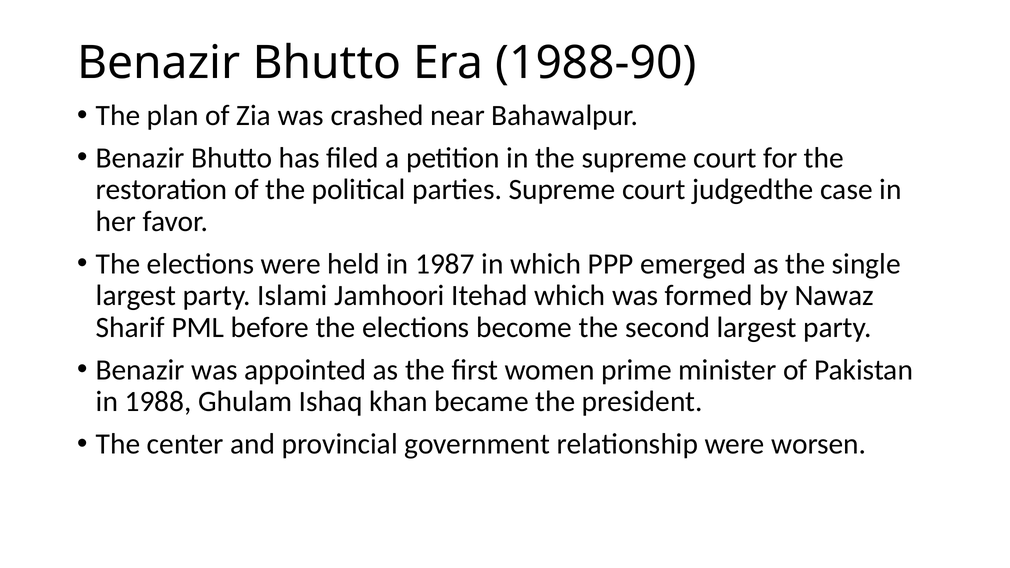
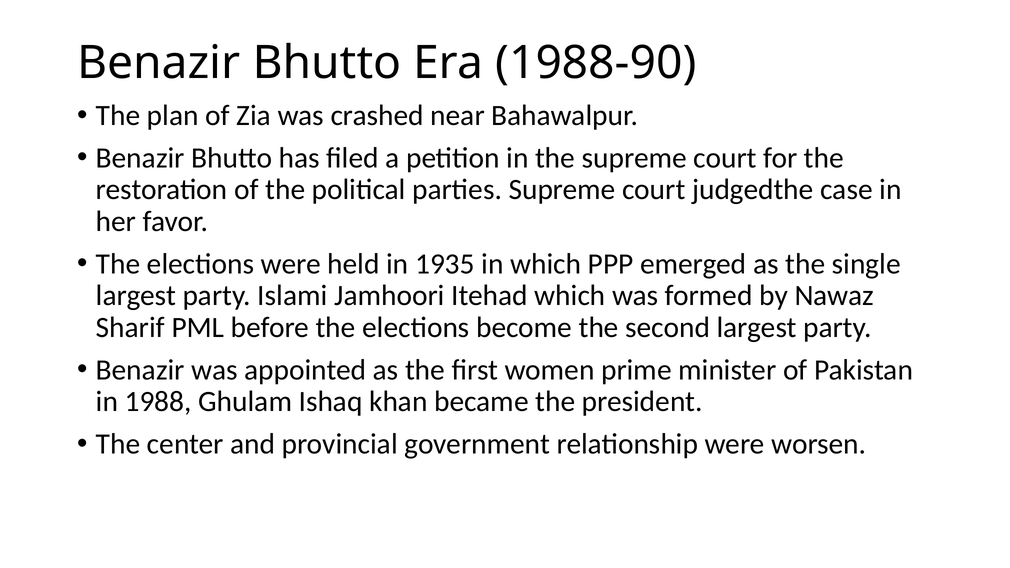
1987: 1987 -> 1935
